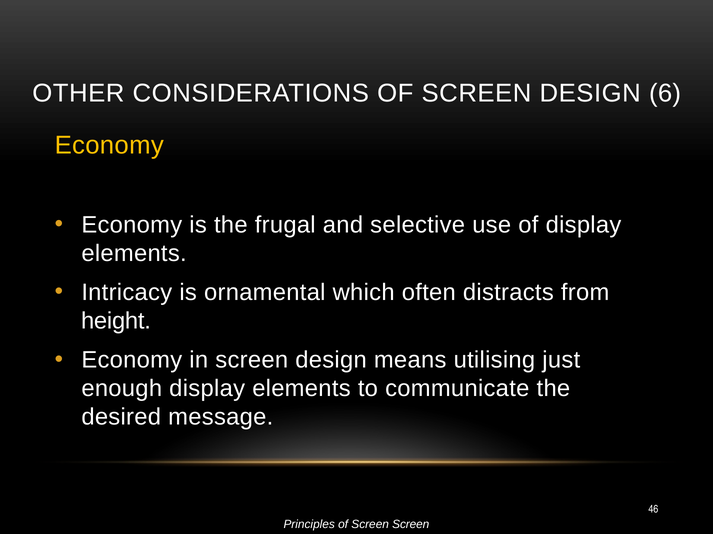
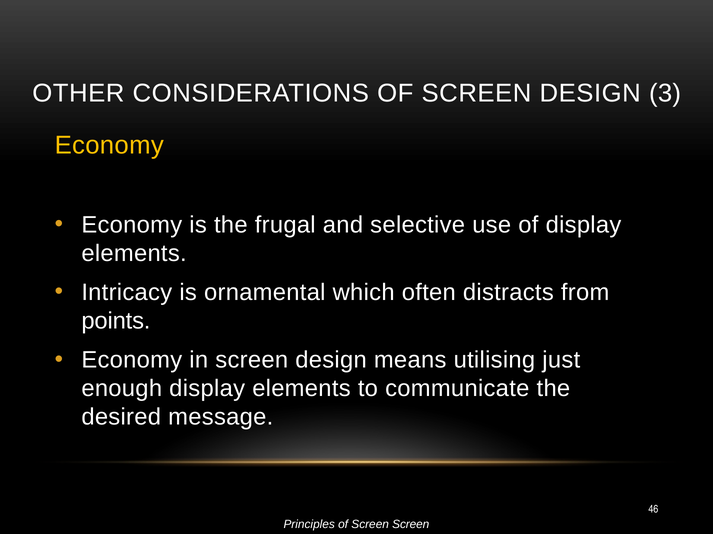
6: 6 -> 3
height: height -> points
